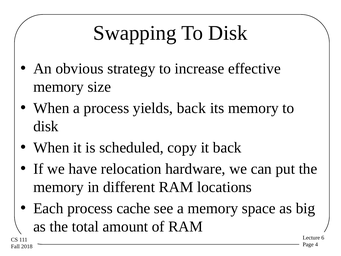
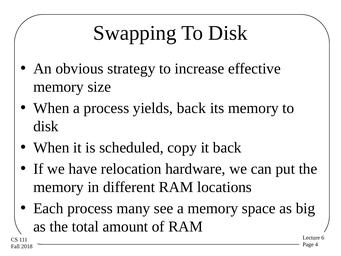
cache: cache -> many
